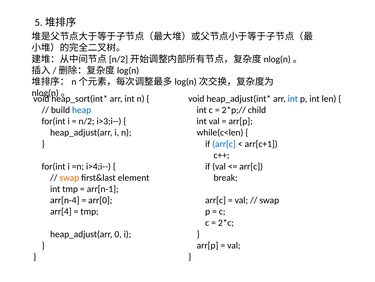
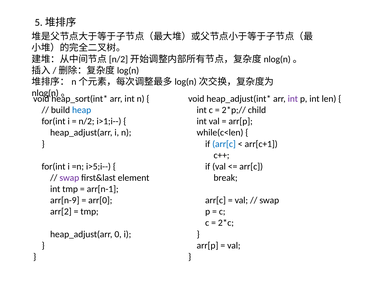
int at (293, 99) colour: blue -> purple
i>3;i--: i>3;i-- -> i>1;i--
i>4;i--: i>4;i-- -> i>5;i--
swap at (69, 177) colour: orange -> purple
arr[n-4: arr[n-4 -> arr[n-9
arr[4: arr[4 -> arr[2
